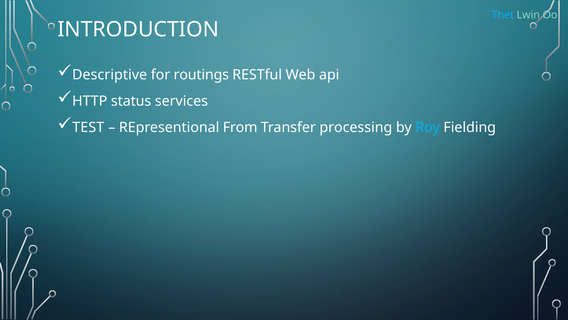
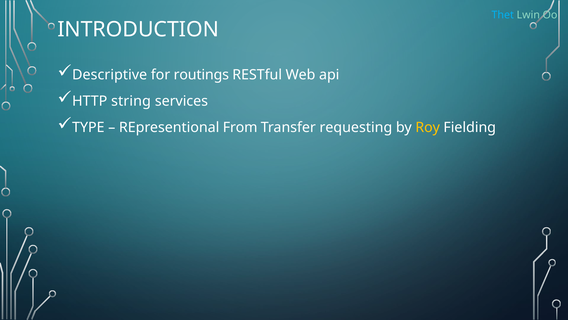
status: status -> string
TEST: TEST -> TYPE
processing: processing -> requesting
Roy colour: light blue -> yellow
